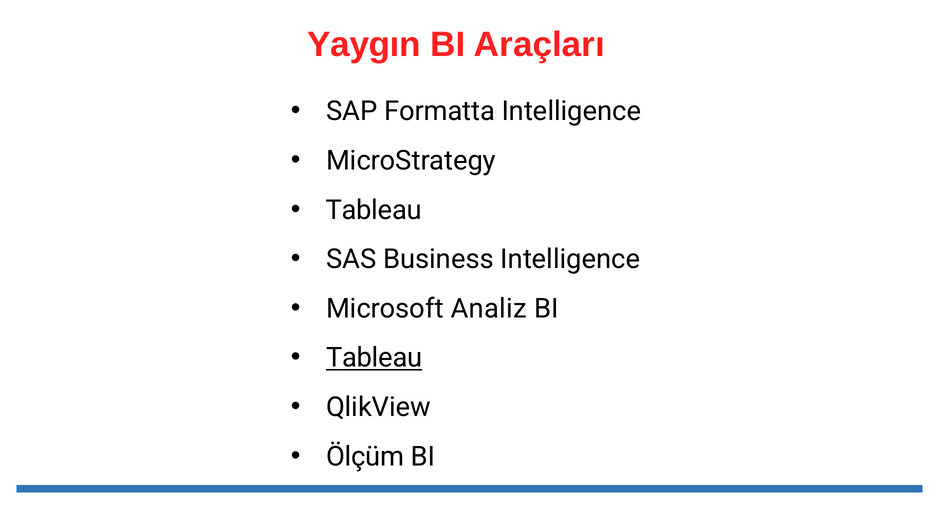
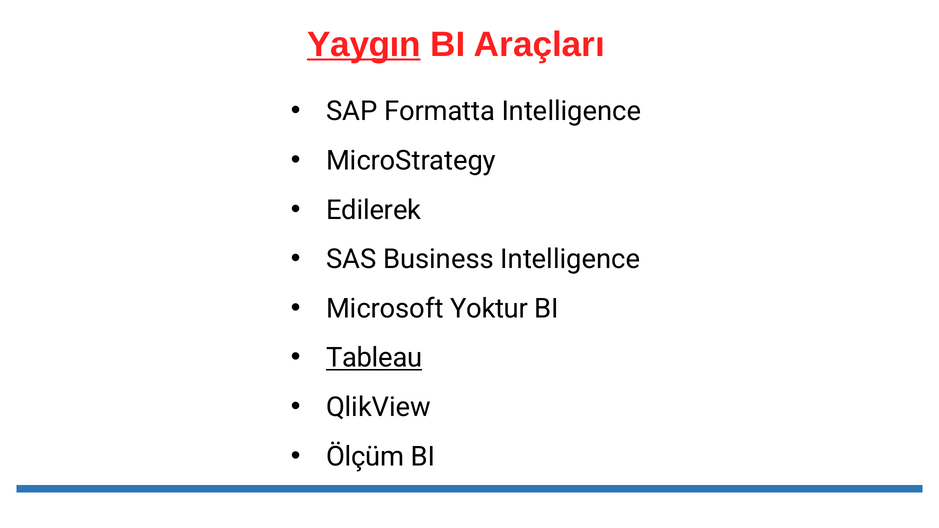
Yaygın underline: none -> present
Tableau at (374, 210): Tableau -> Edilerek
Analiz: Analiz -> Yoktur
